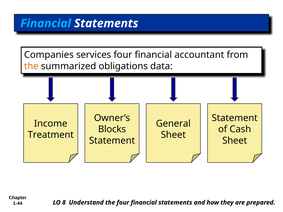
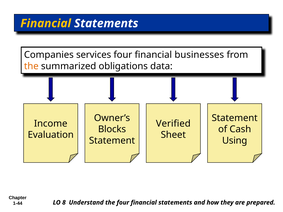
Financial at (46, 23) colour: light blue -> yellow
accountant: accountant -> businesses
General: General -> Verified
Treatment: Treatment -> Evaluation
Sheet at (235, 141): Sheet -> Using
